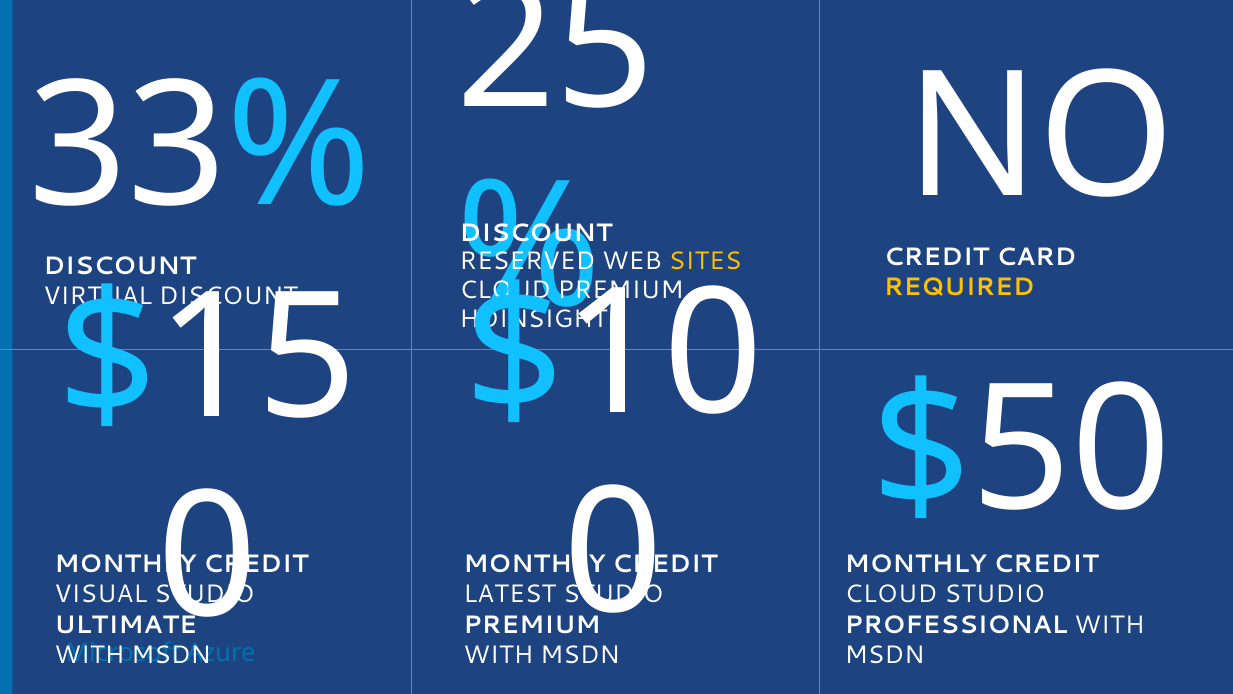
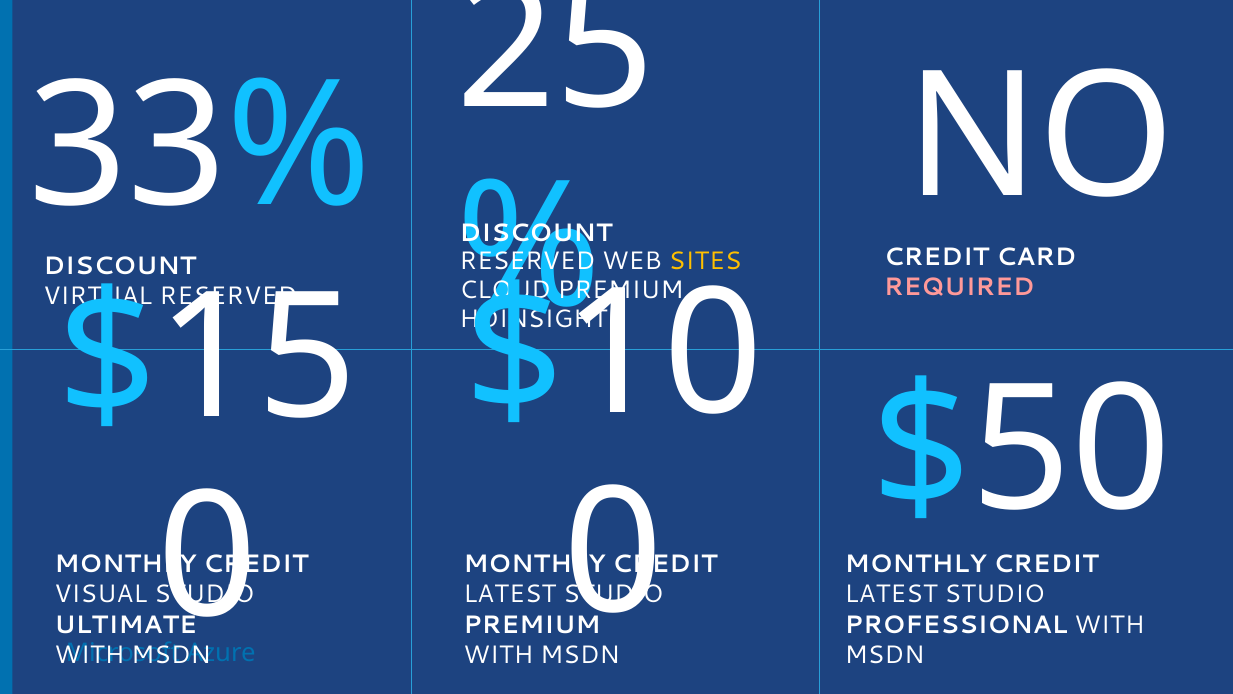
REQUIRED colour: yellow -> pink
VIRTUAL DISCOUNT: DISCOUNT -> RESERVED
CLOUD at (891, 594): CLOUD -> LATEST
